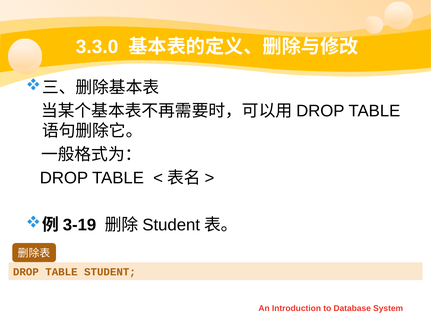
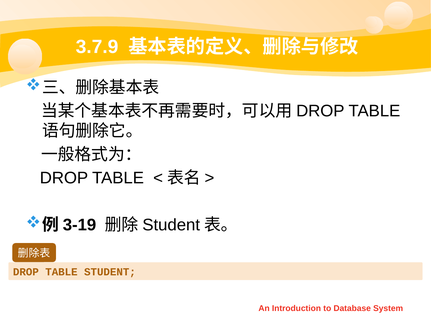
3.3.0: 3.3.0 -> 3.7.9
